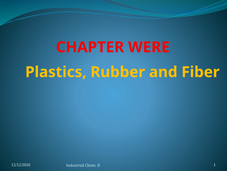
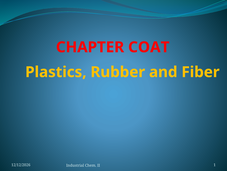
WERE: WERE -> COAT
